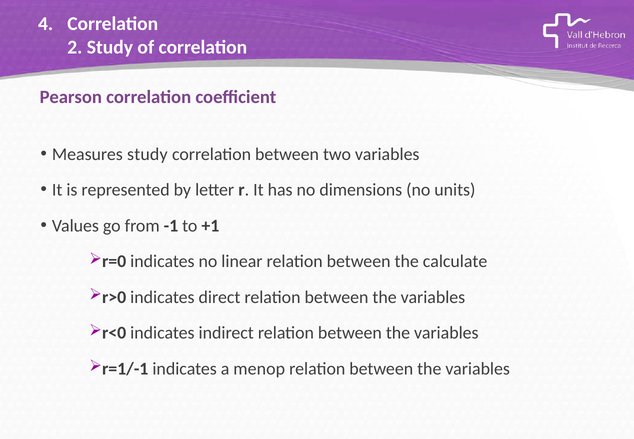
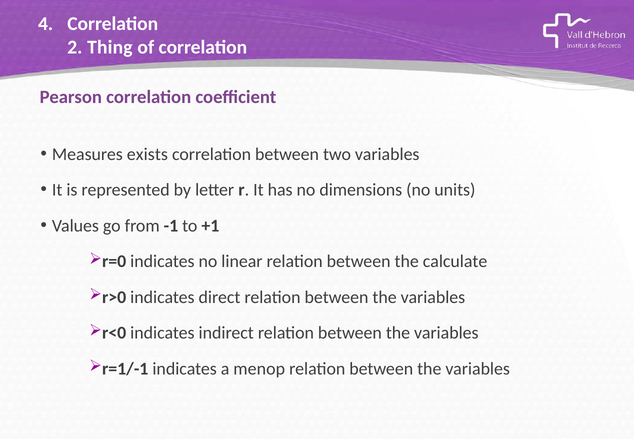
2 Study: Study -> Thing
Measures study: study -> exists
